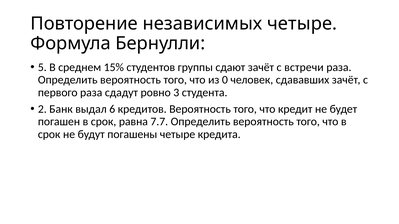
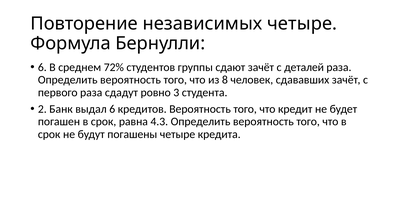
5 at (42, 67): 5 -> 6
15%: 15% -> 72%
встречи: встречи -> деталей
0: 0 -> 8
7.7: 7.7 -> 4.3
